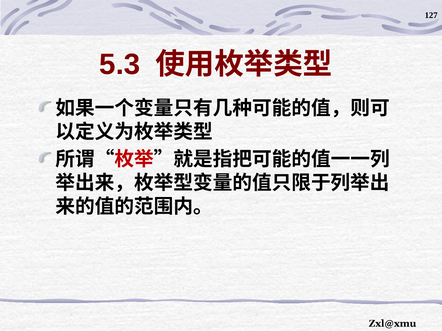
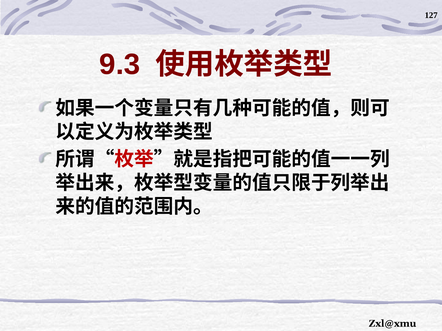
5.3: 5.3 -> 9.3
